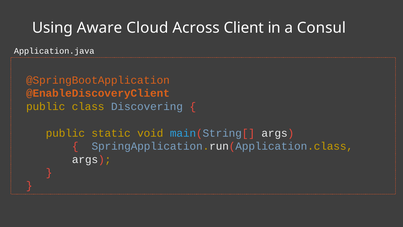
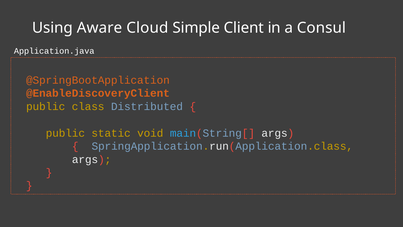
Across: Across -> Simple
Discovering: Discovering -> Distributed
